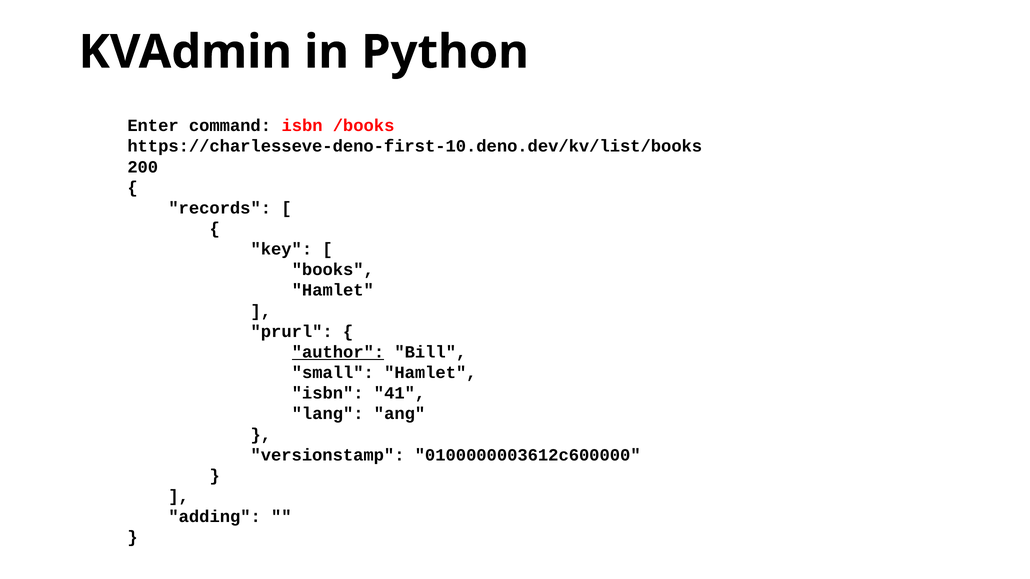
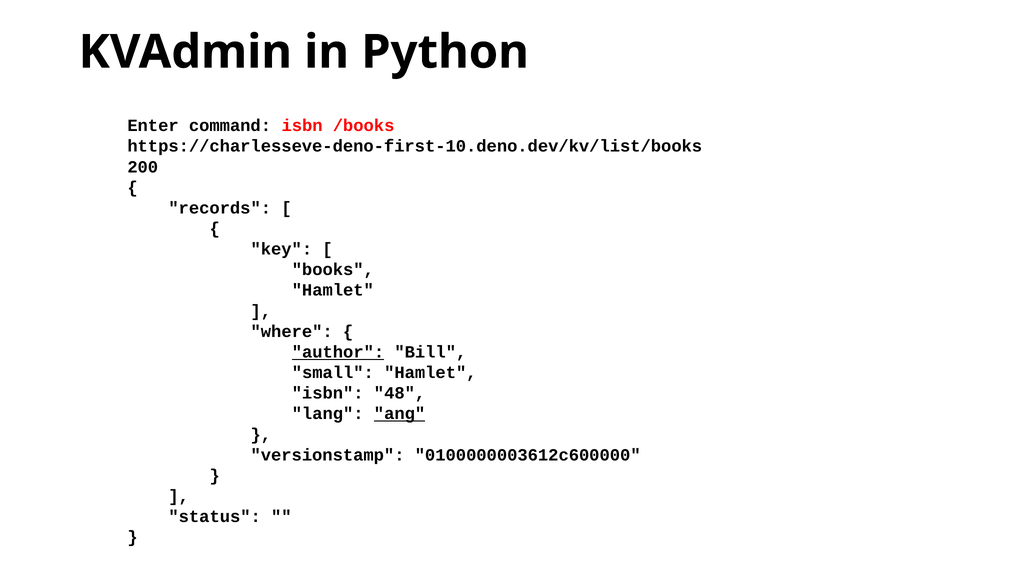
prurl: prurl -> where
41: 41 -> 48
ang underline: none -> present
adding: adding -> status
